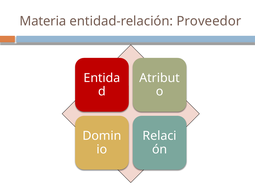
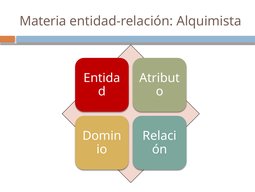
Proveedor: Proveedor -> Alquimista
